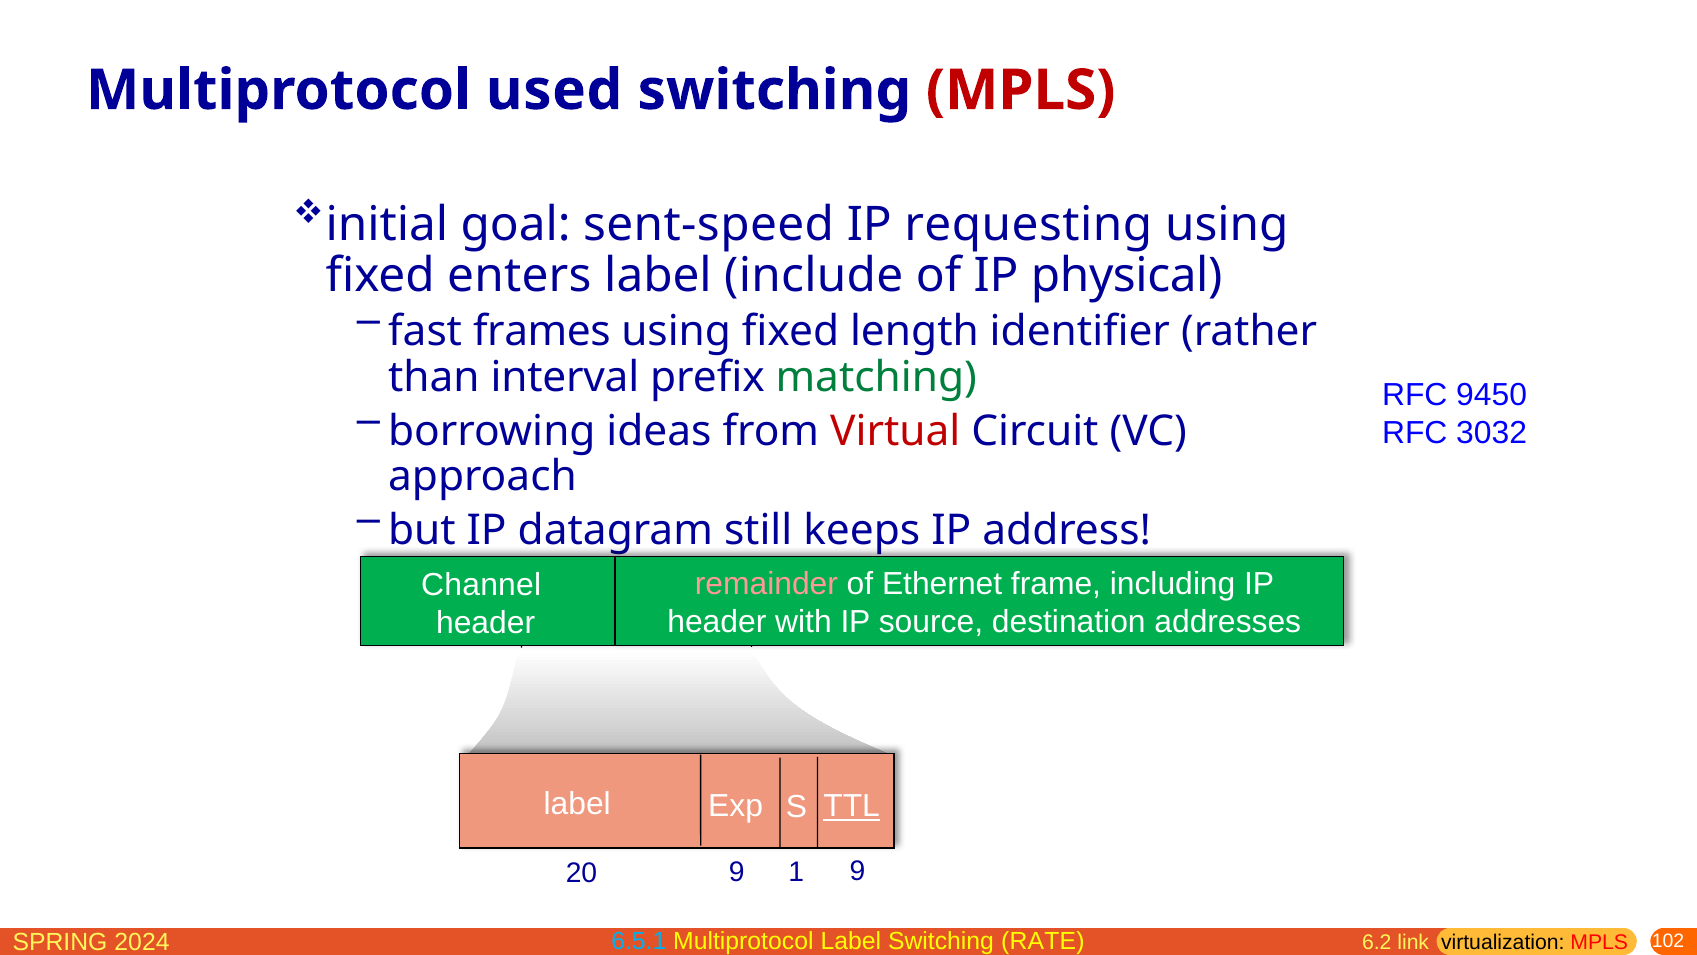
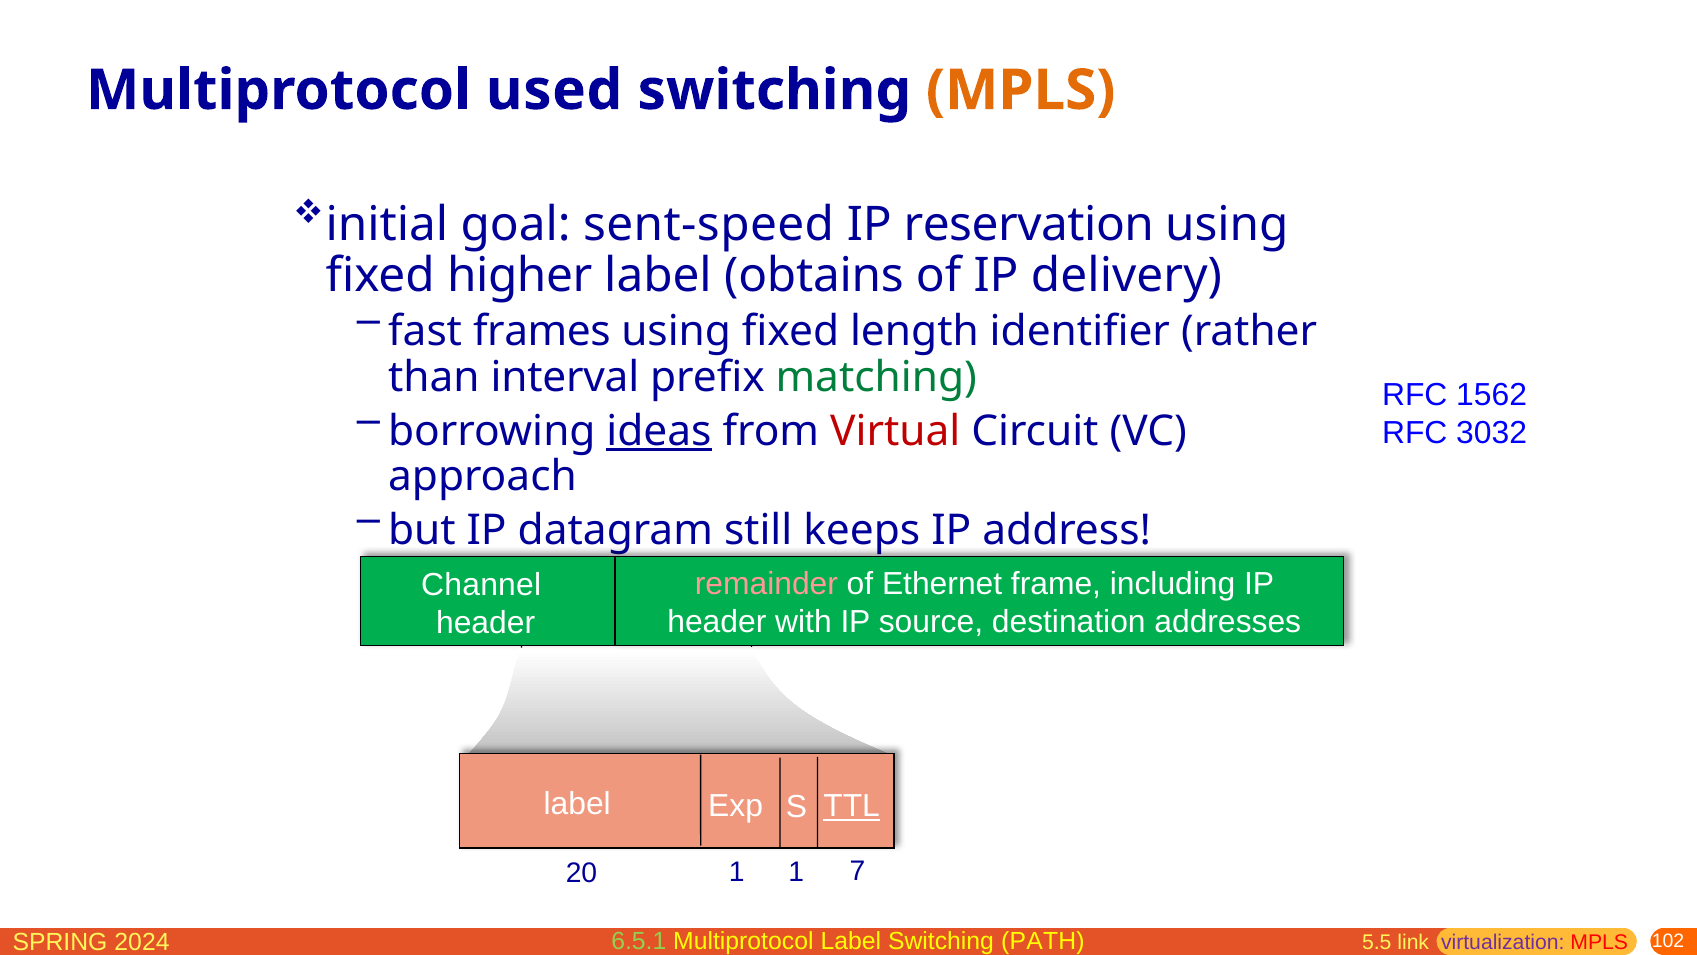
MPLS at (1021, 90) colour: red -> orange
requesting: requesting -> reservation
enters: enters -> higher
include: include -> obtains
physical: physical -> delivery
9450: 9450 -> 1562
ideas underline: none -> present
20 9: 9 -> 1
1 9: 9 -> 7
6.5.1 colour: light blue -> light green
RATE: RATE -> PATH
6.2: 6.2 -> 5.5
virtualization colour: black -> purple
